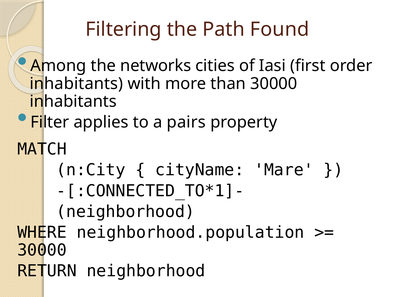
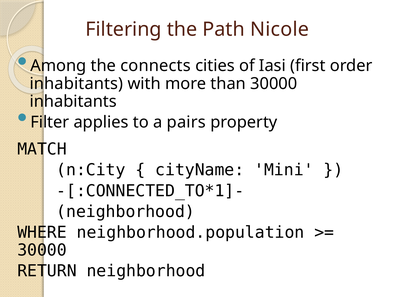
Found: Found -> Nicole
networks: networks -> connects
Mare: Mare -> Mini
